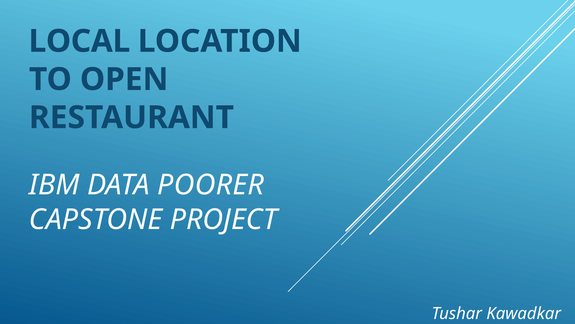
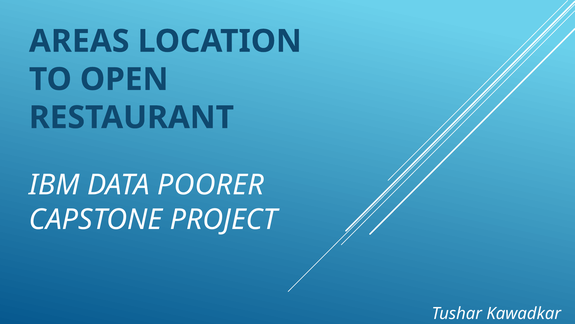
LOCAL: LOCAL -> AREAS
